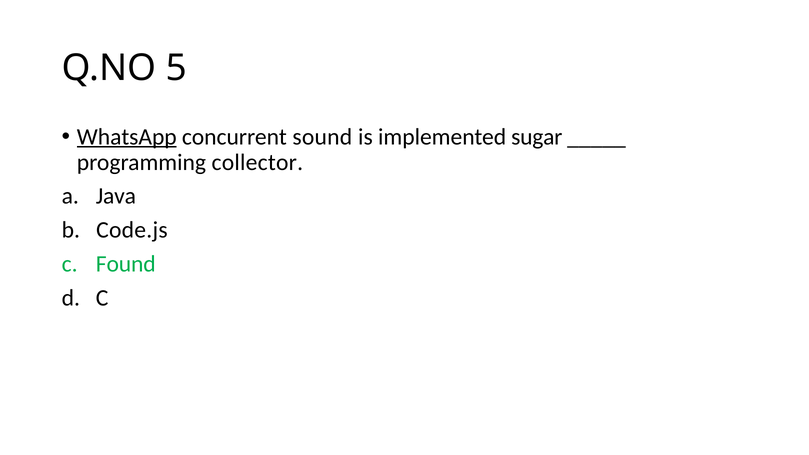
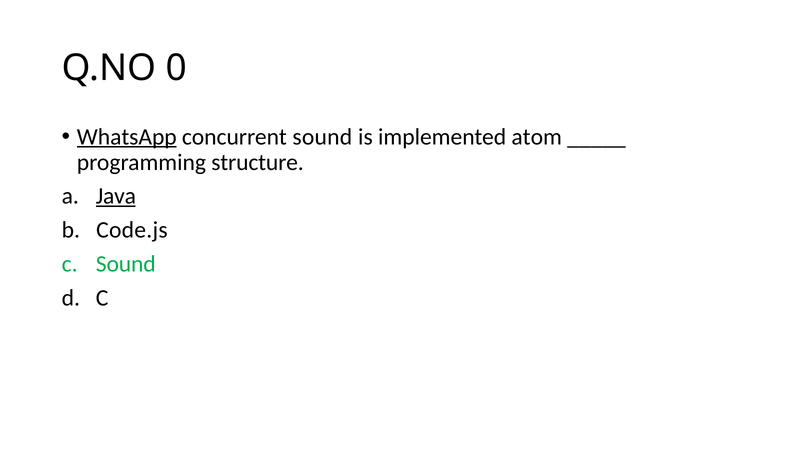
5: 5 -> 0
sugar: sugar -> atom
collector: collector -> structure
Java underline: none -> present
c Found: Found -> Sound
